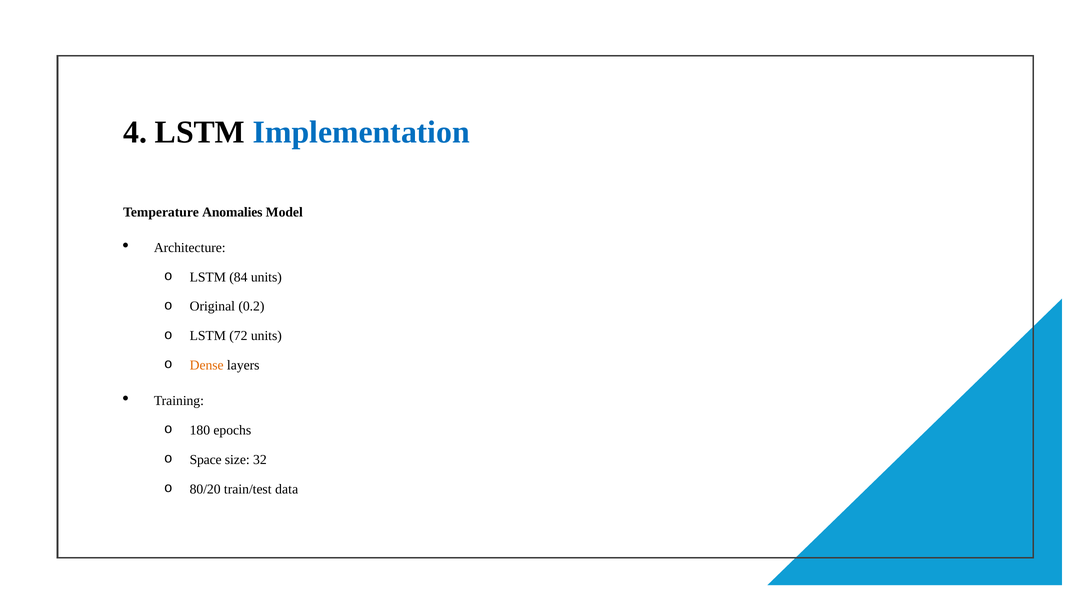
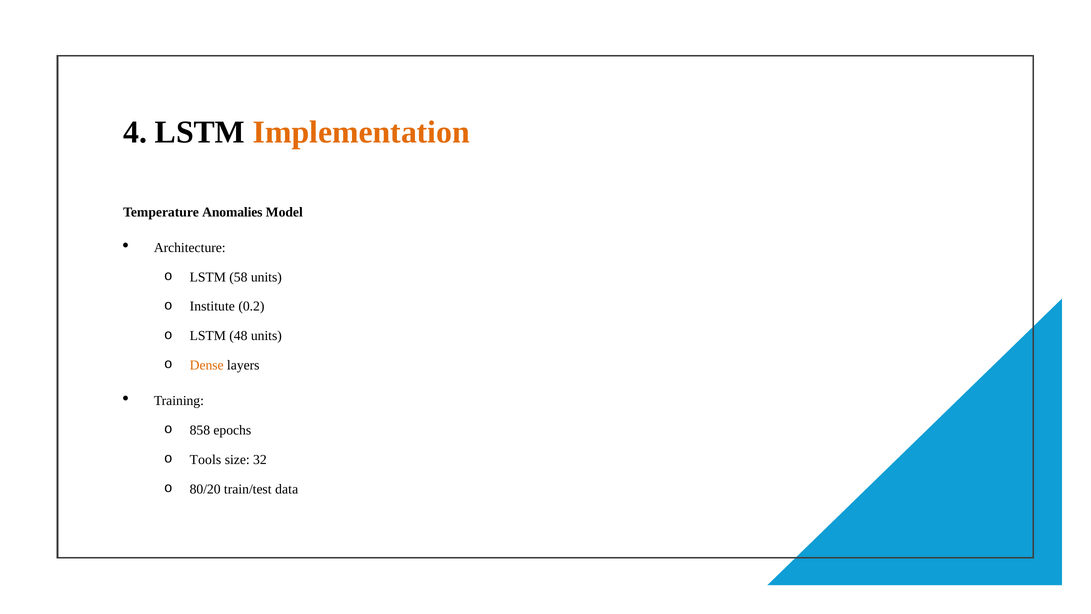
Implementation colour: blue -> orange
84: 84 -> 58
Original: Original -> Institute
72: 72 -> 48
180: 180 -> 858
Space: Space -> Tools
